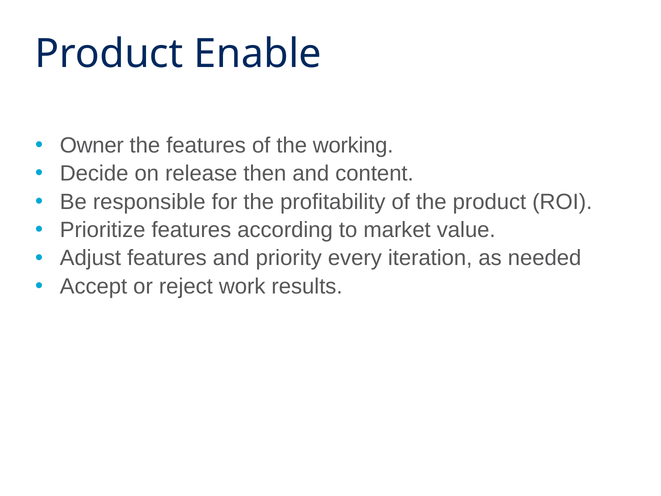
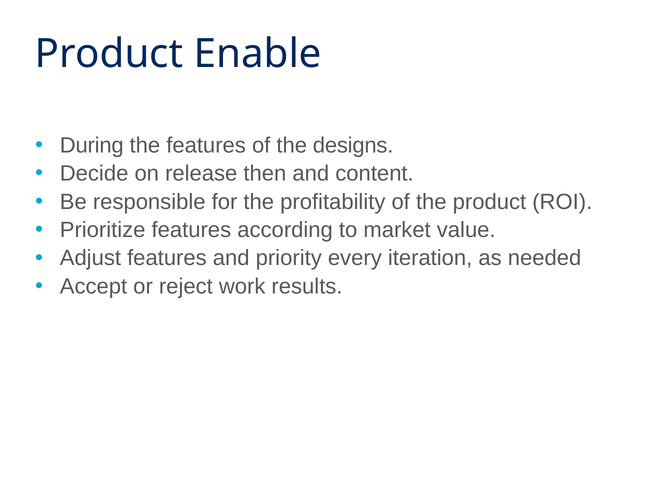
Owner: Owner -> During
working: working -> designs
